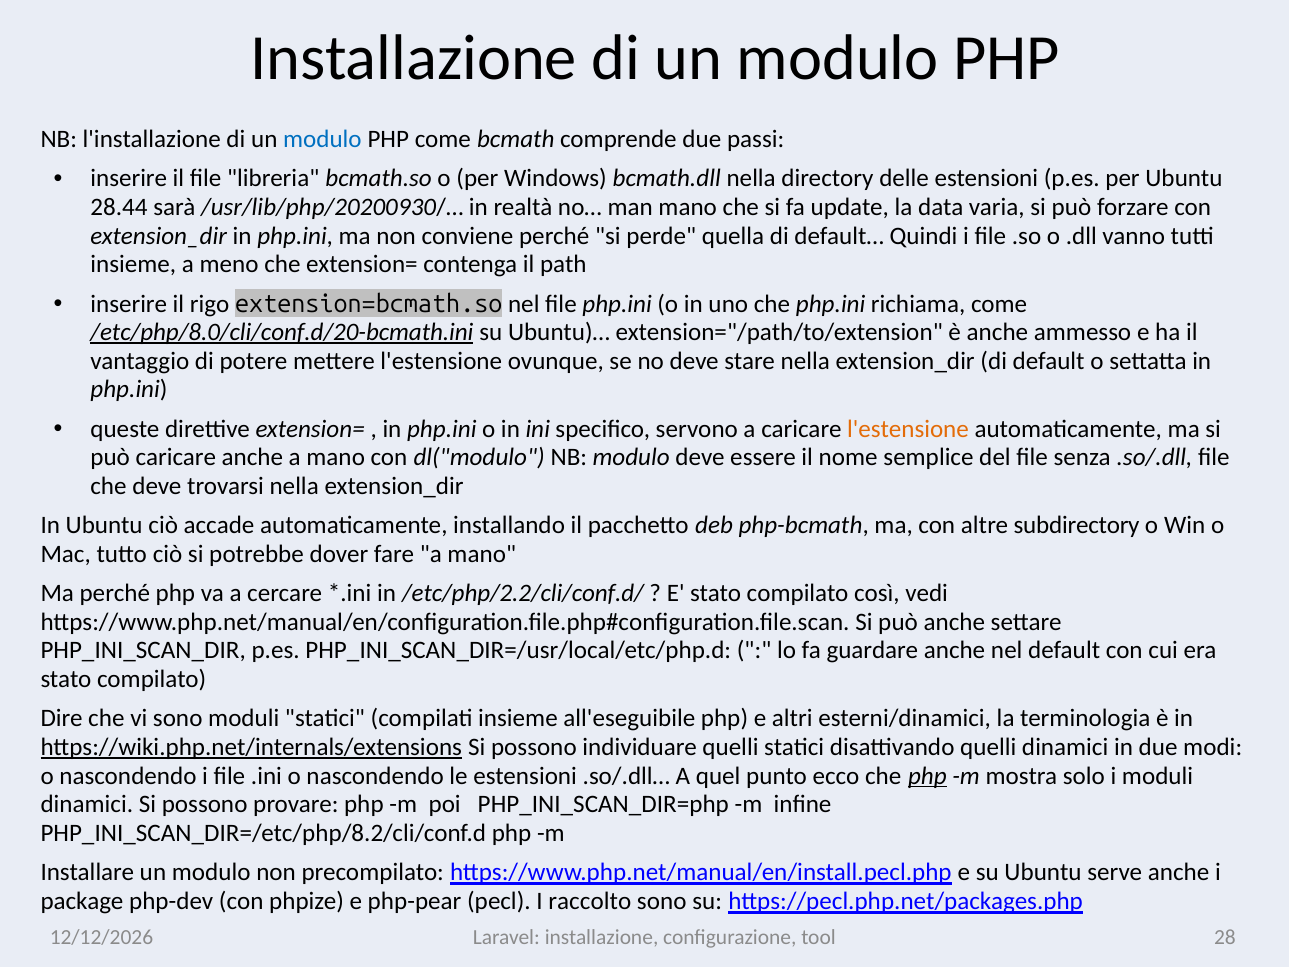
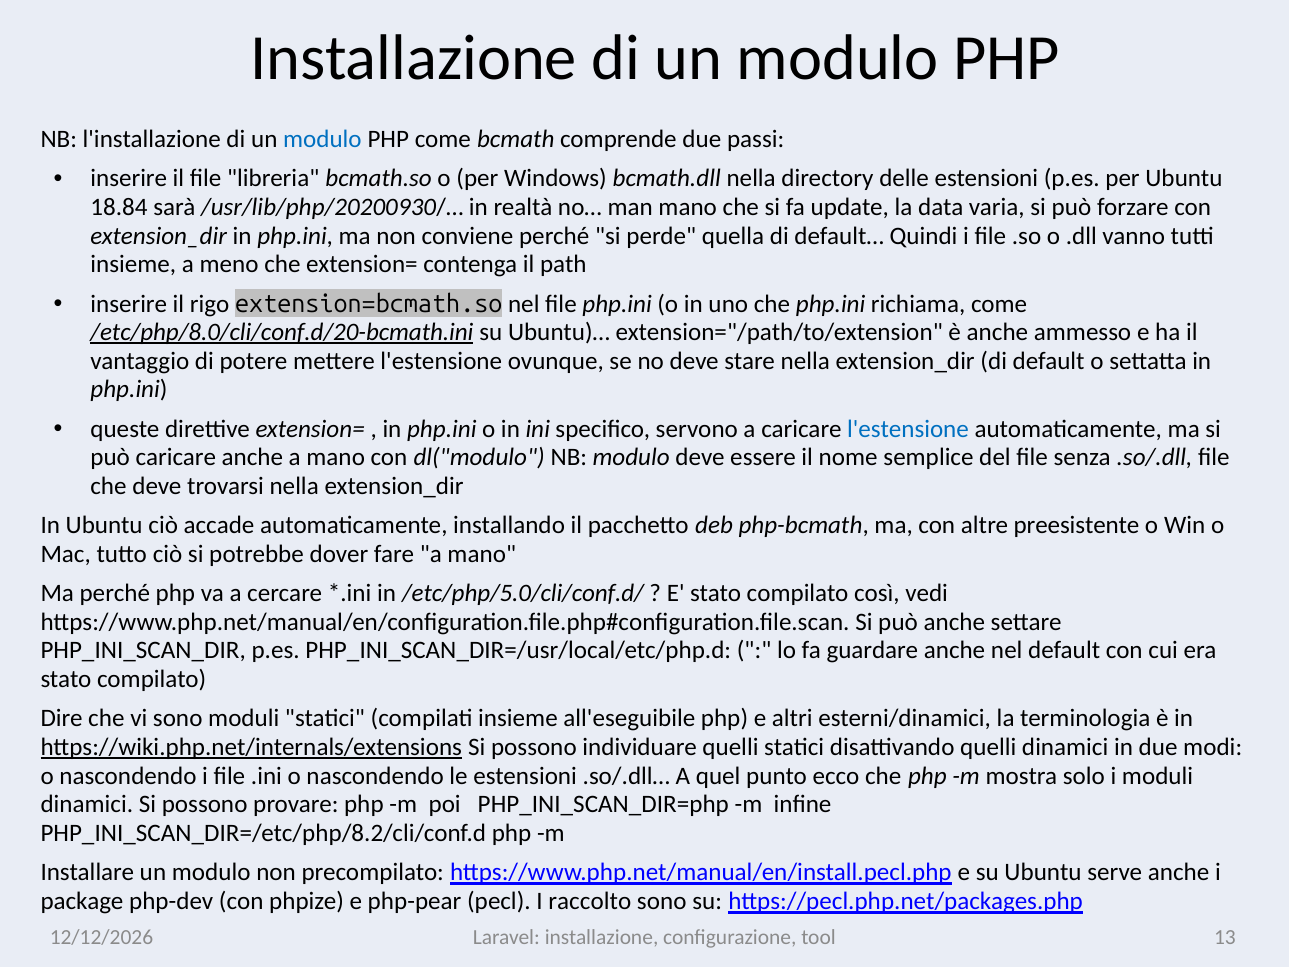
28.44: 28.44 -> 18.84
l'estensione at (908, 429) colour: orange -> blue
subdirectory: subdirectory -> preesistente
/etc/php/2.2/cli/conf.d/: /etc/php/2.2/cli/conf.d/ -> /etc/php/5.0/cli/conf.d/
php at (927, 776) underline: present -> none
28: 28 -> 13
